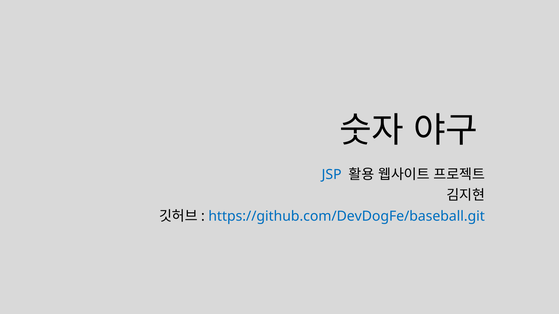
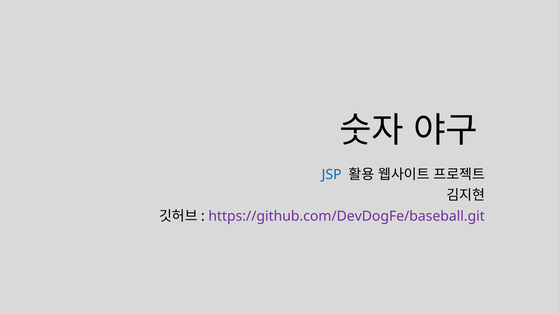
https://github.com/DevDogFe/baseball.git colour: blue -> purple
